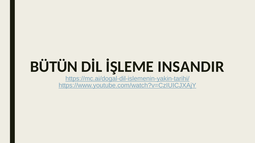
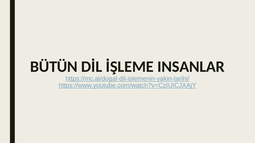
INSANDIR: INSANDIR -> INSANLAR
